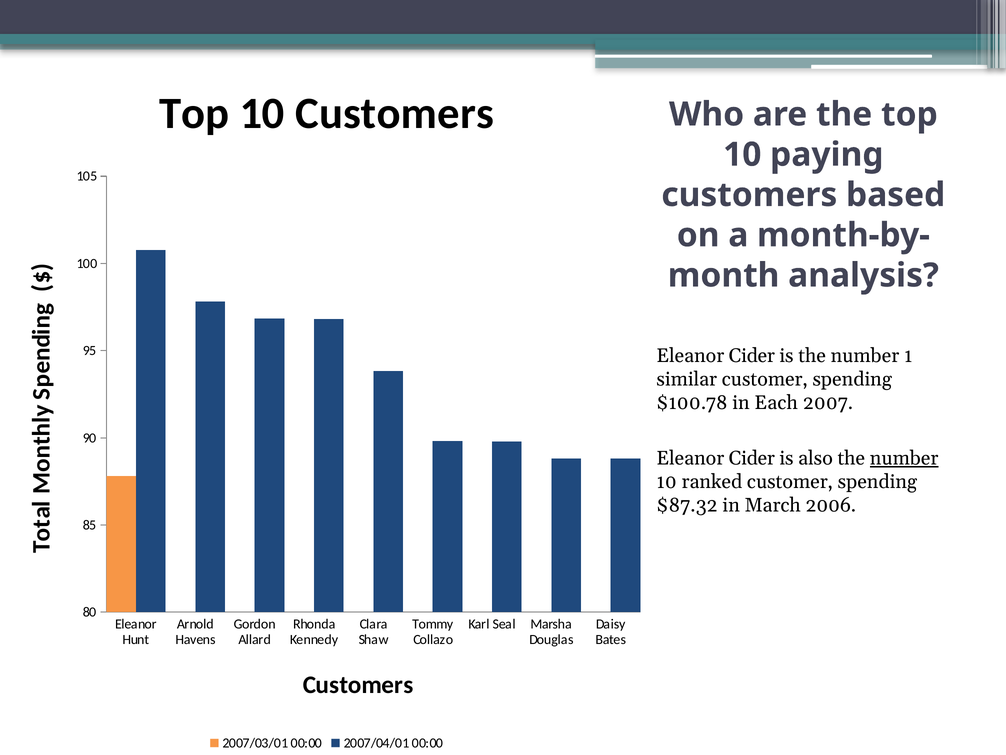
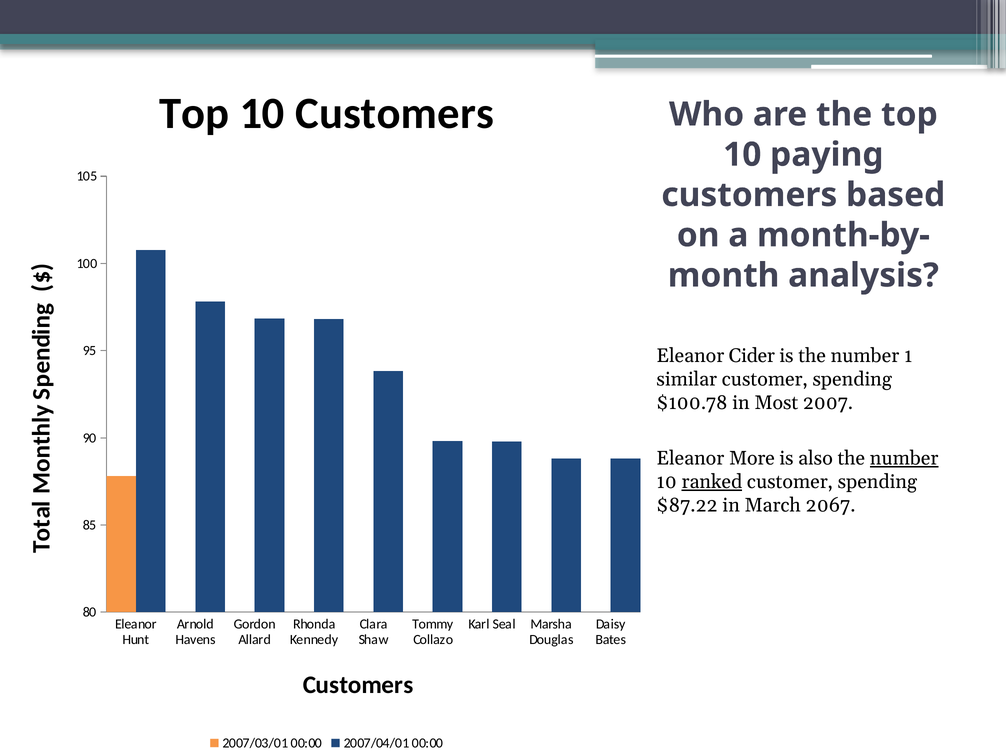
Each: Each -> Most
Cider at (752, 458): Cider -> More
ranked underline: none -> present
$87.32: $87.32 -> $87.22
2006: 2006 -> 2067
